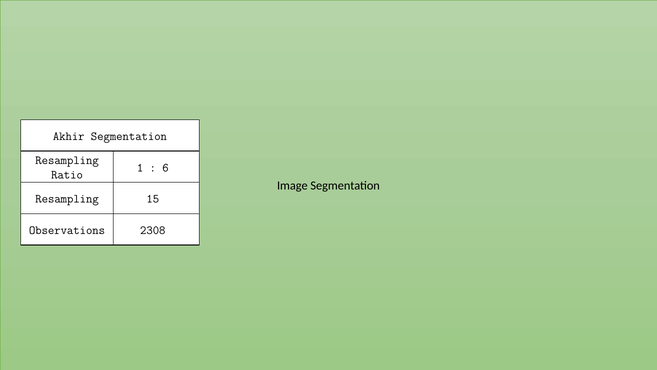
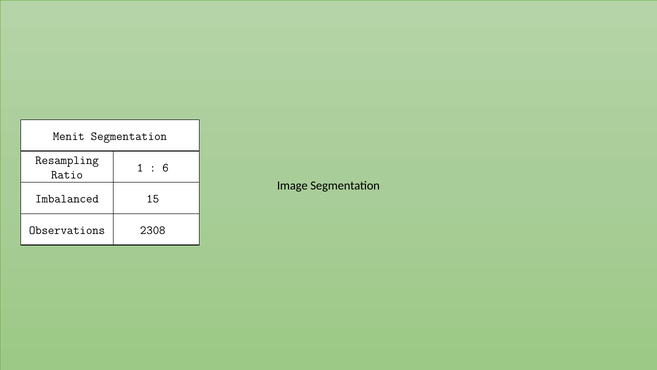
Akhir: Akhir -> Menit
Resampling at (67, 199): Resampling -> Imbalanced
